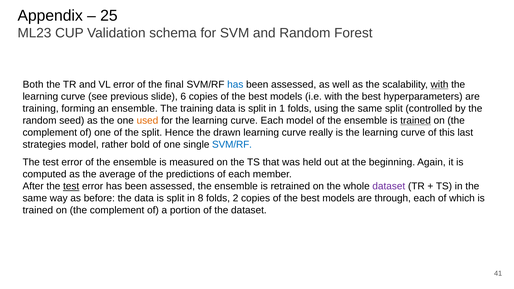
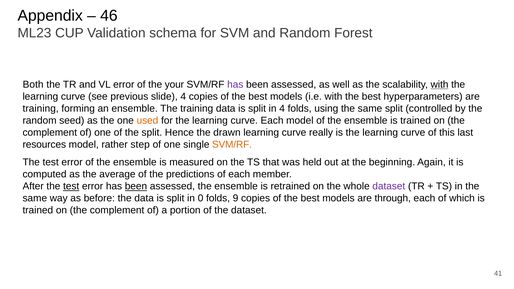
25: 25 -> 46
final: final -> your
has at (235, 85) colour: blue -> purple
slide 6: 6 -> 4
in 1: 1 -> 4
trained at (416, 121) underline: present -> none
strategies: strategies -> resources
bold: bold -> step
SVM/RF at (232, 145) colour: blue -> orange
been at (136, 186) underline: none -> present
8: 8 -> 0
2: 2 -> 9
